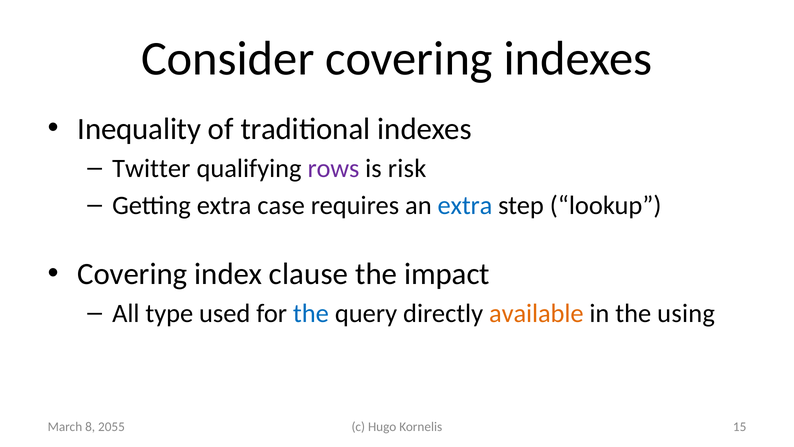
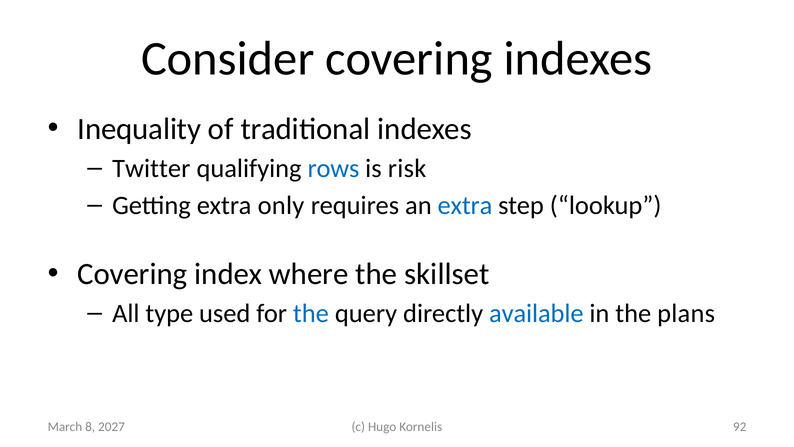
rows colour: purple -> blue
case: case -> only
clause: clause -> where
impact: impact -> skillset
available colour: orange -> blue
using: using -> plans
15: 15 -> 92
2055: 2055 -> 2027
